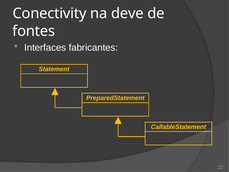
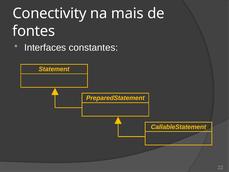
deve: deve -> mais
fabricantes: fabricantes -> constantes
